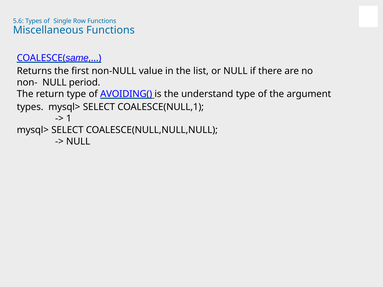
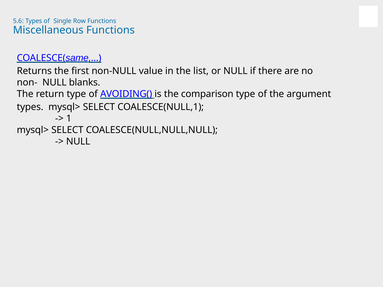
period: period -> blanks
understand: understand -> comparison
